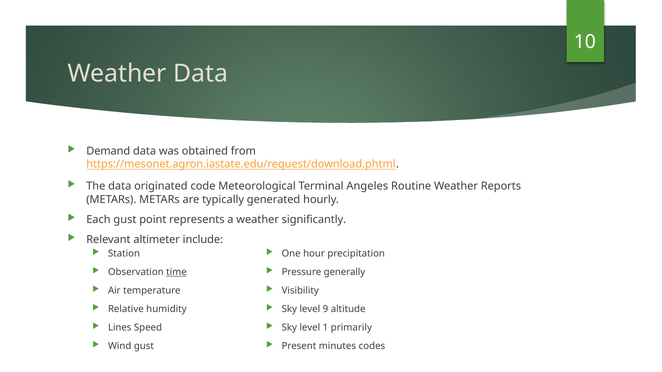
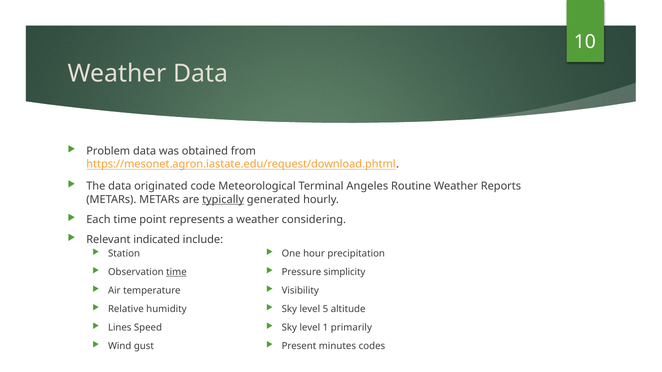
Demand: Demand -> Problem
typically underline: none -> present
Each gust: gust -> time
significantly: significantly -> considering
altimeter: altimeter -> indicated
generally: generally -> simplicity
9: 9 -> 5
